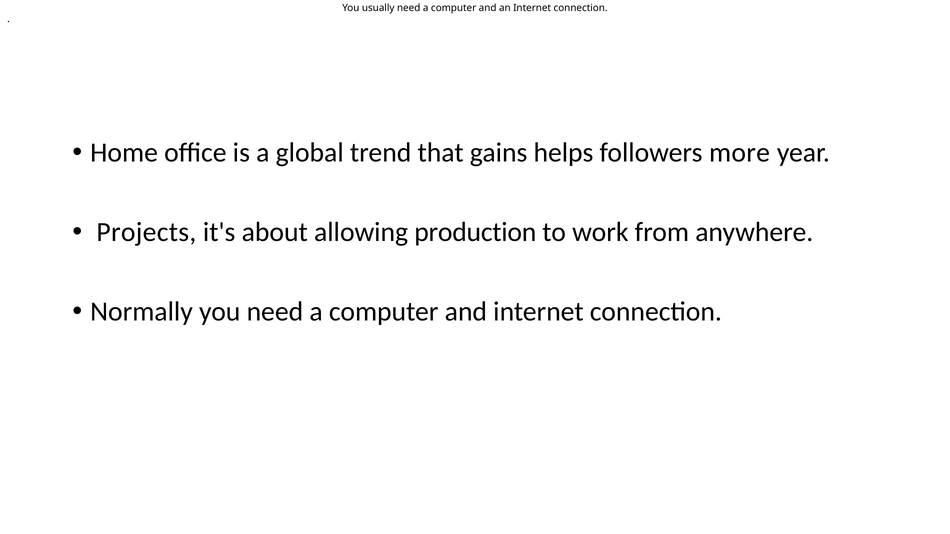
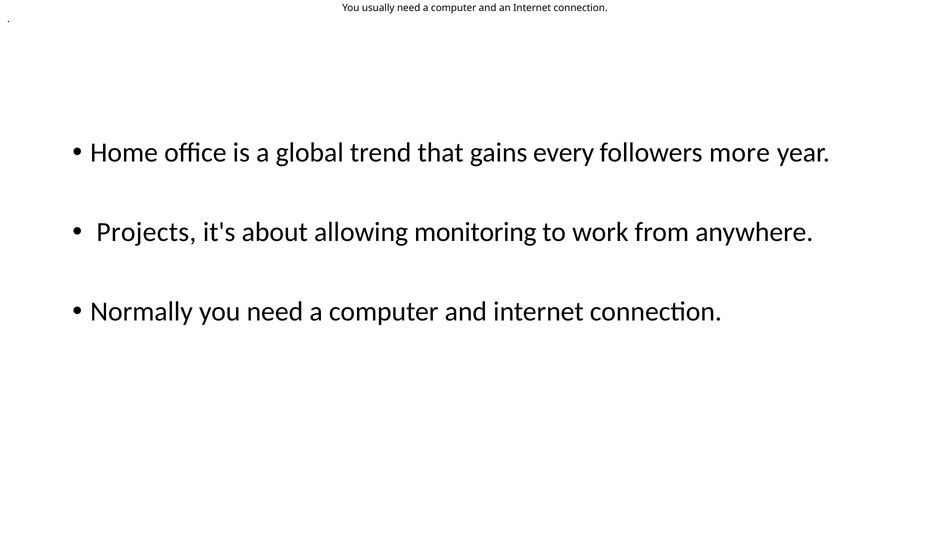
helps: helps -> every
production: production -> monitoring
